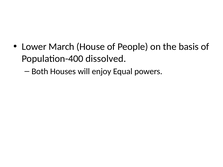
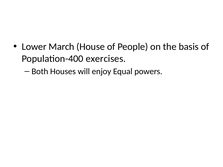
dissolved: dissolved -> exercises
